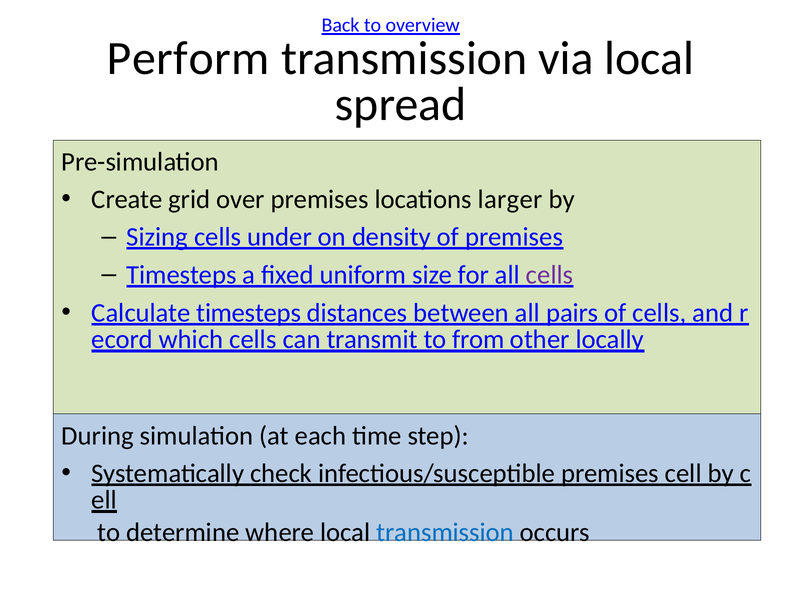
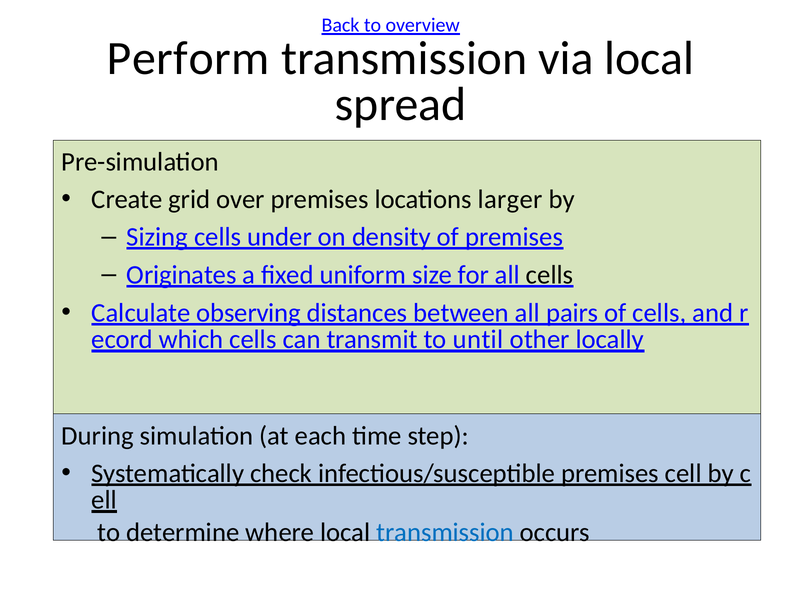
Timesteps at (181, 275): Timesteps -> Originates
cells at (550, 275) colour: purple -> black
Calculate timesteps: timesteps -> observing
from: from -> until
